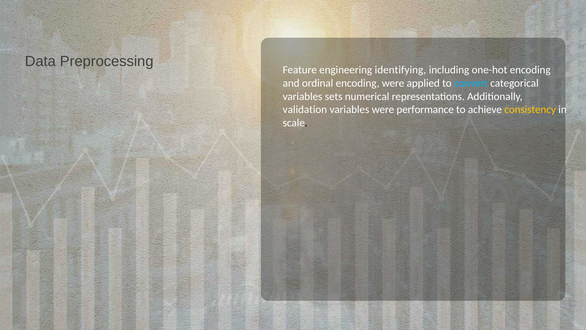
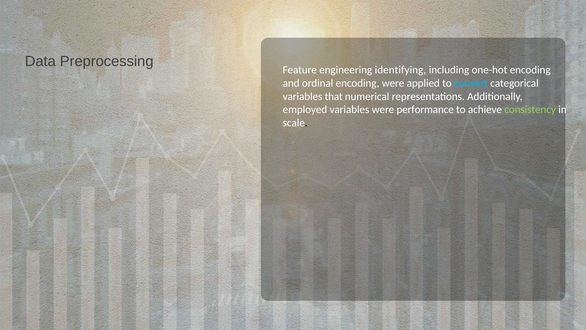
sets: sets -> that
validation: validation -> employed
consistency colour: yellow -> light green
